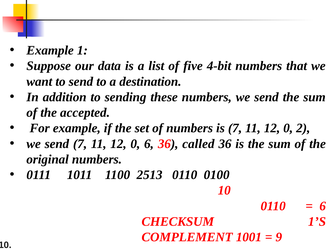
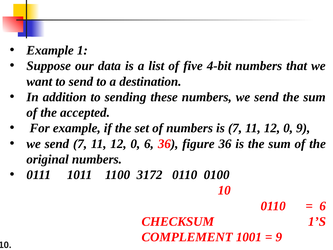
0 2: 2 -> 9
called: called -> figure
2513: 2513 -> 3172
